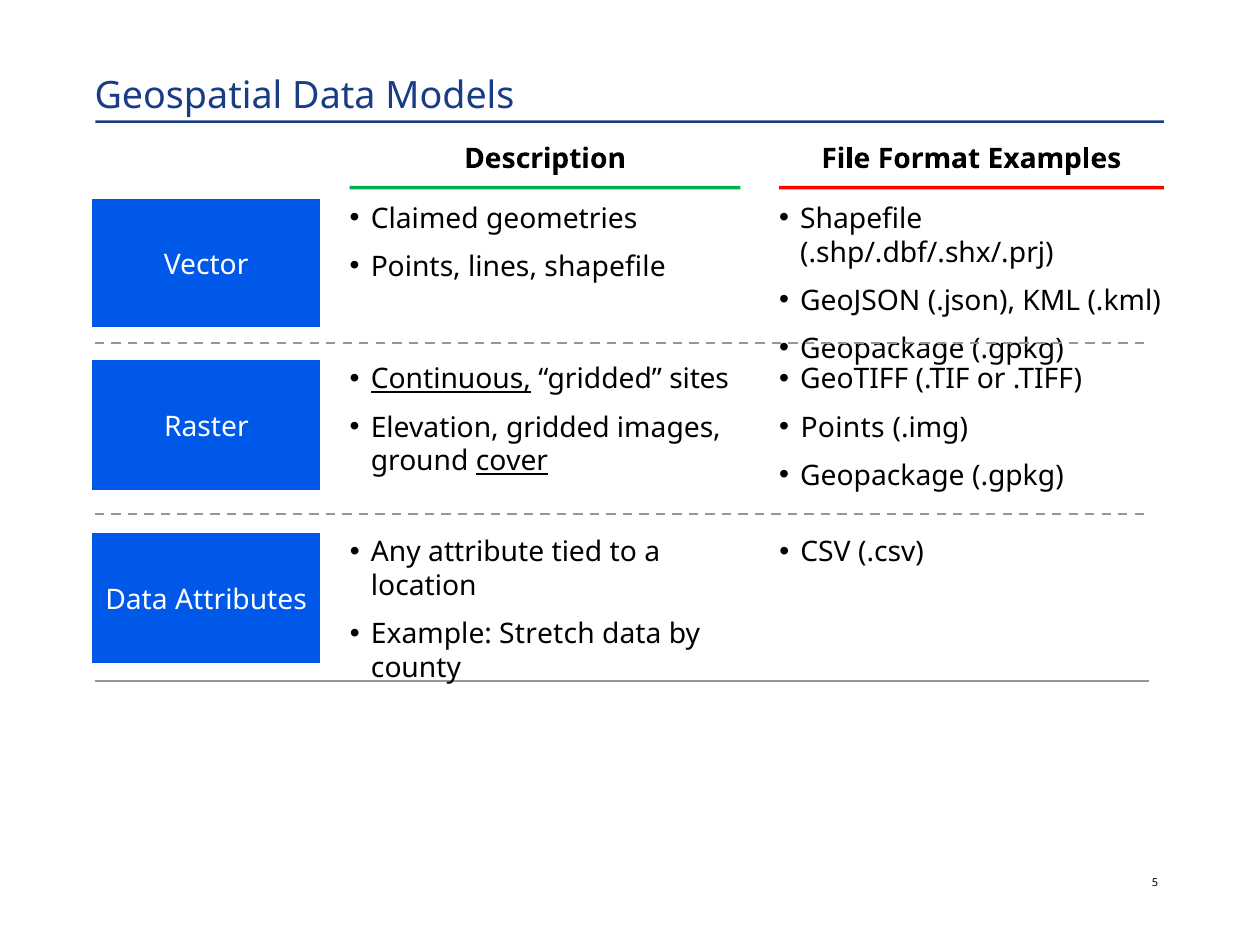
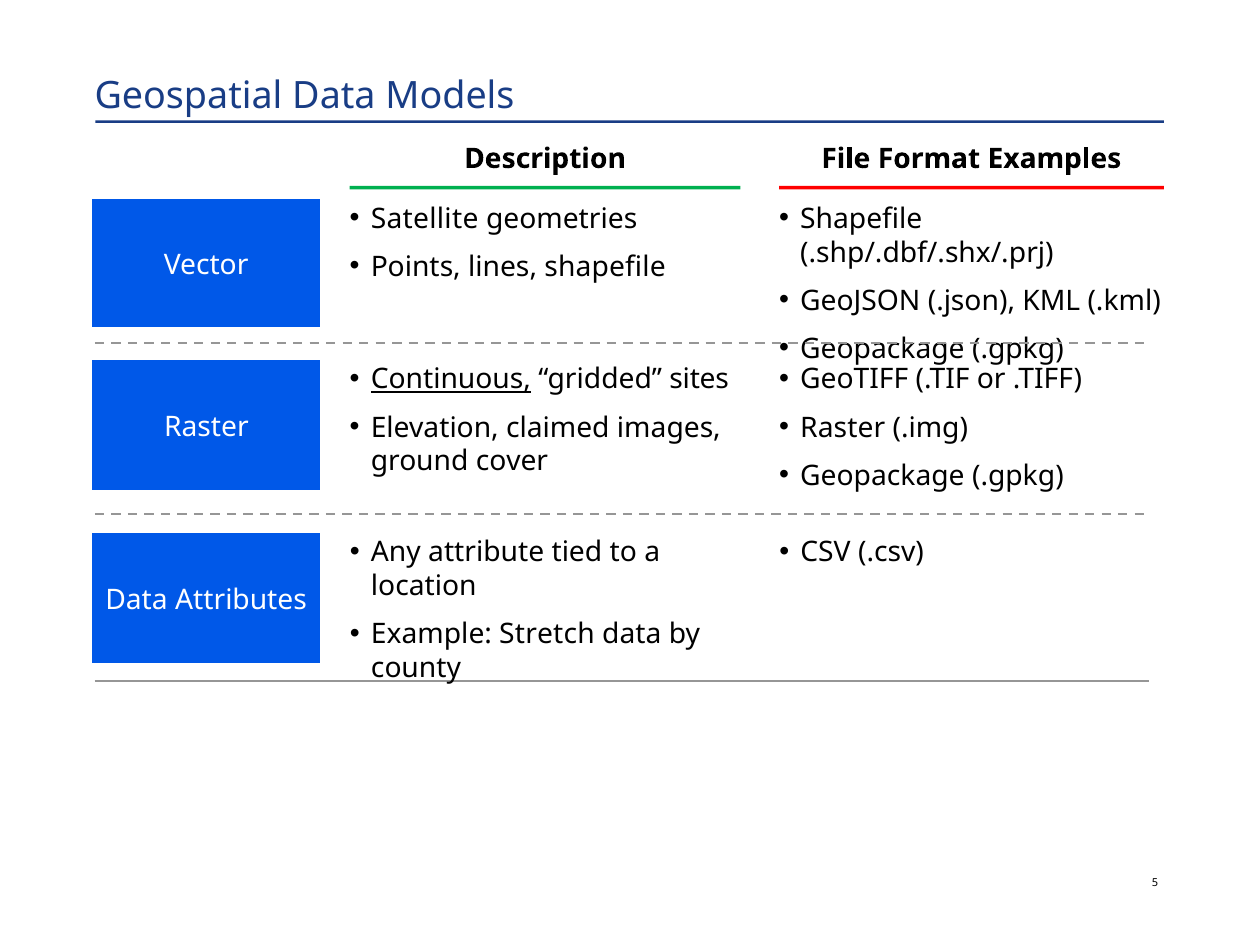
Claimed: Claimed -> Satellite
Elevation gridded: gridded -> claimed
Points at (843, 428): Points -> Raster
cover underline: present -> none
